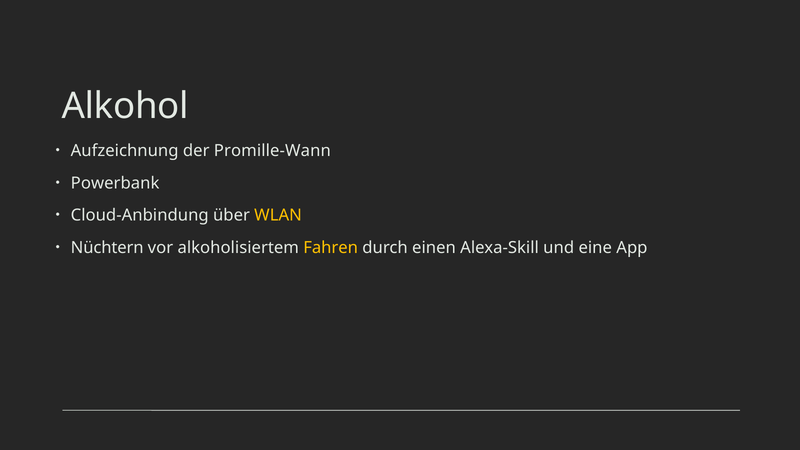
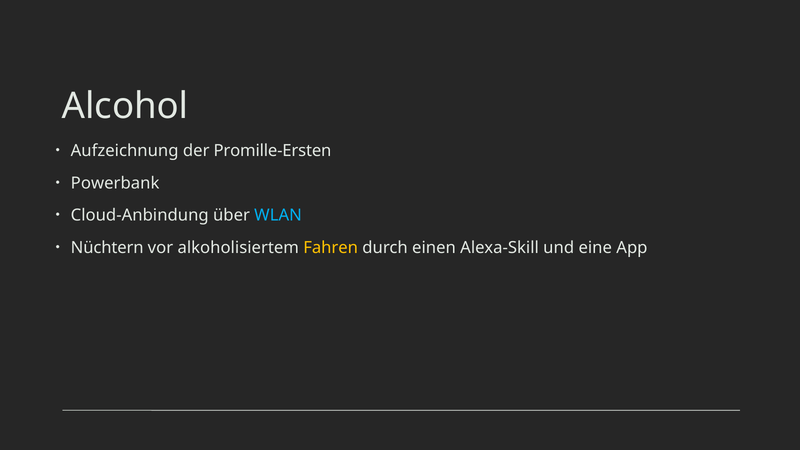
Alkohol: Alkohol -> Alcohol
Promille-Wann: Promille-Wann -> Promille-Ersten
WLAN colour: yellow -> light blue
